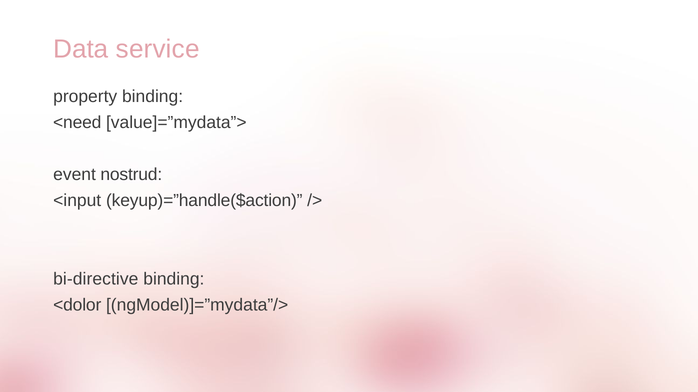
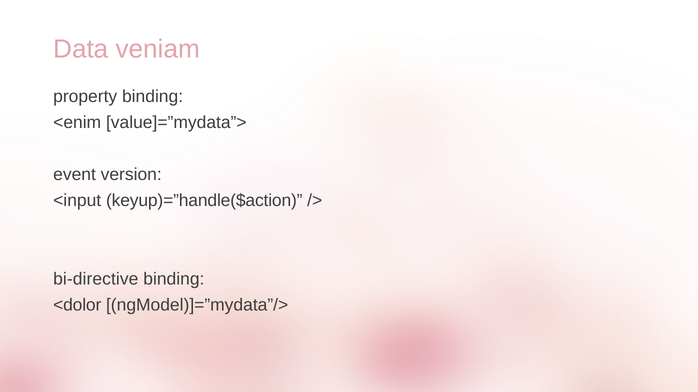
service: service -> veniam
<need: <need -> <enim
nostrud: nostrud -> version
